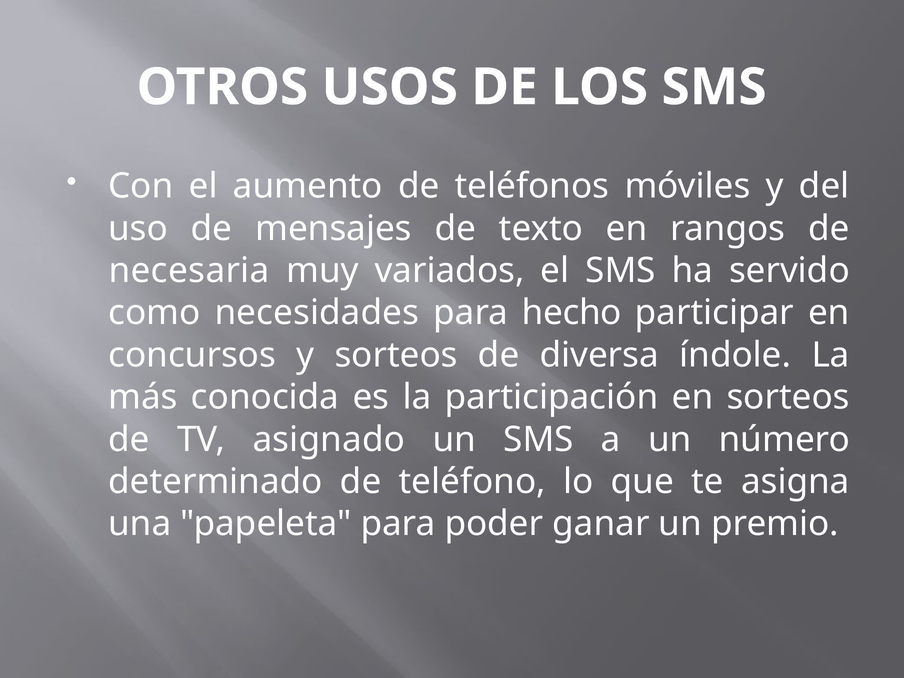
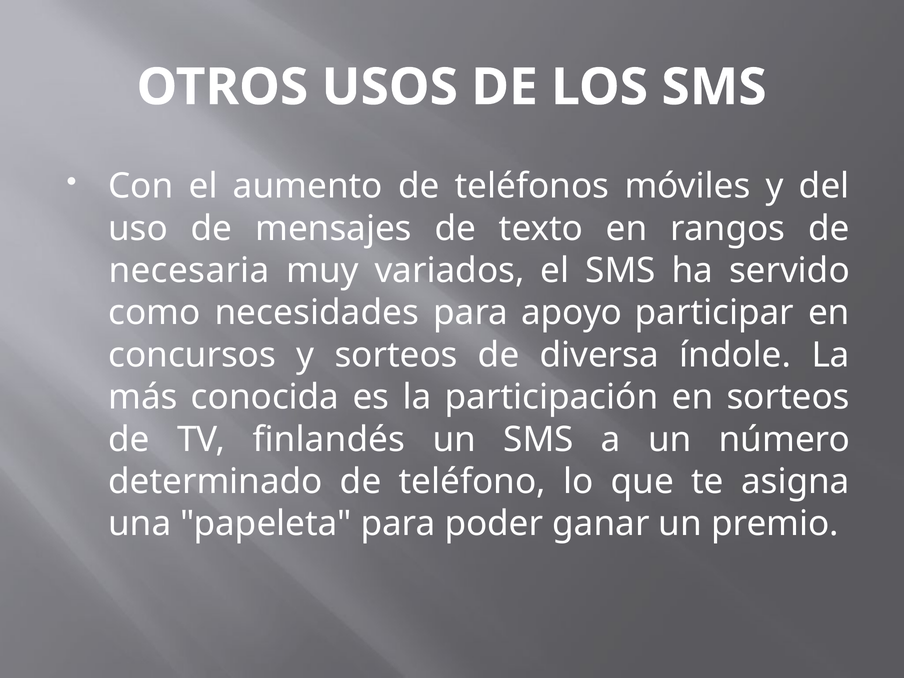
hecho: hecho -> apoyo
asignado: asignado -> finlandés
